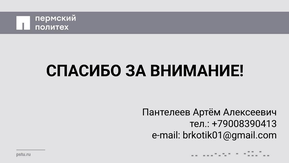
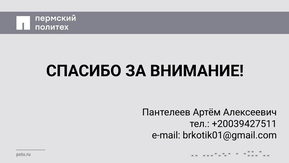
+79008390413: +79008390413 -> +20039427511
